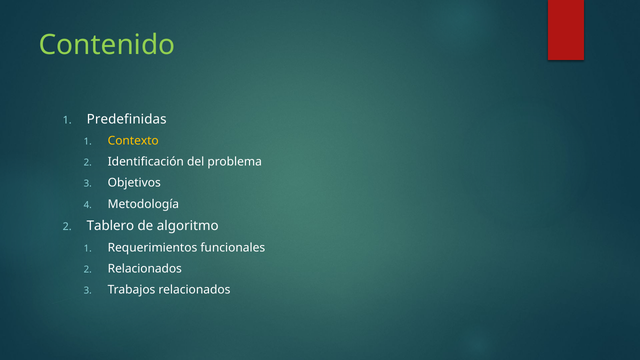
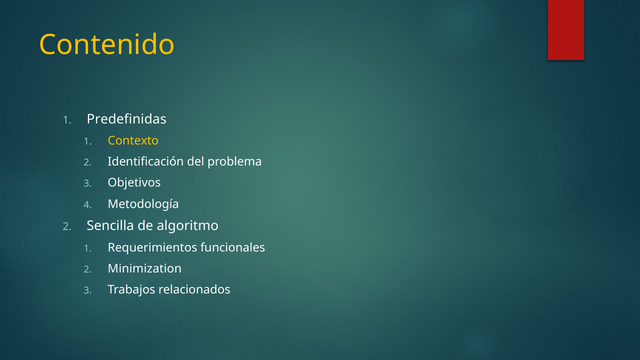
Contenido colour: light green -> yellow
Tablero: Tablero -> Sencilla
Relacionados at (145, 269): Relacionados -> Minimization
